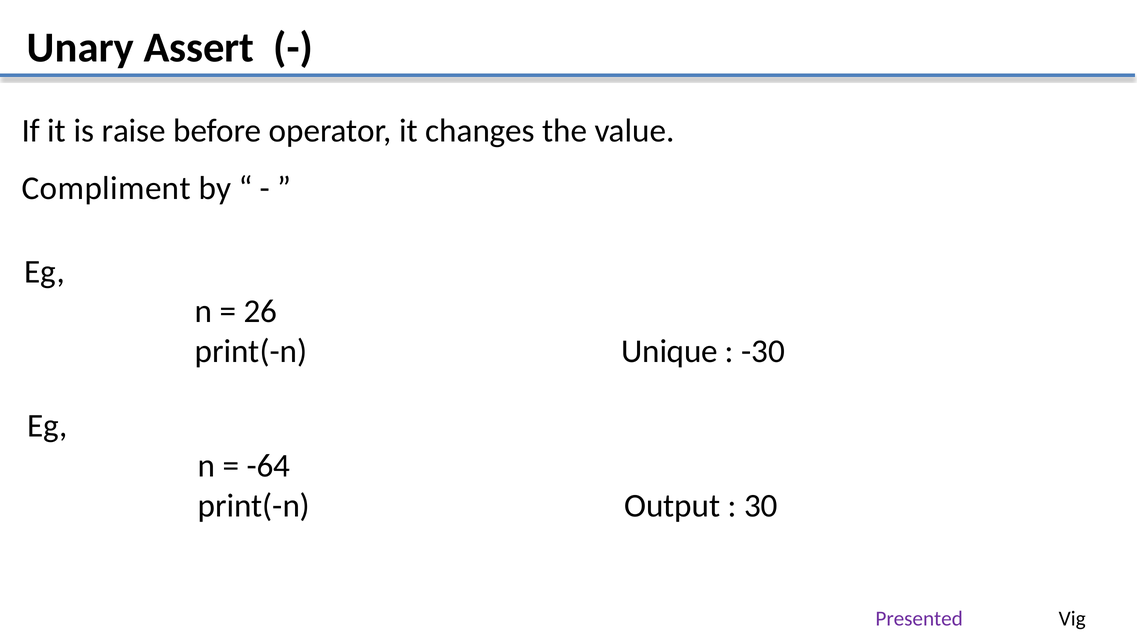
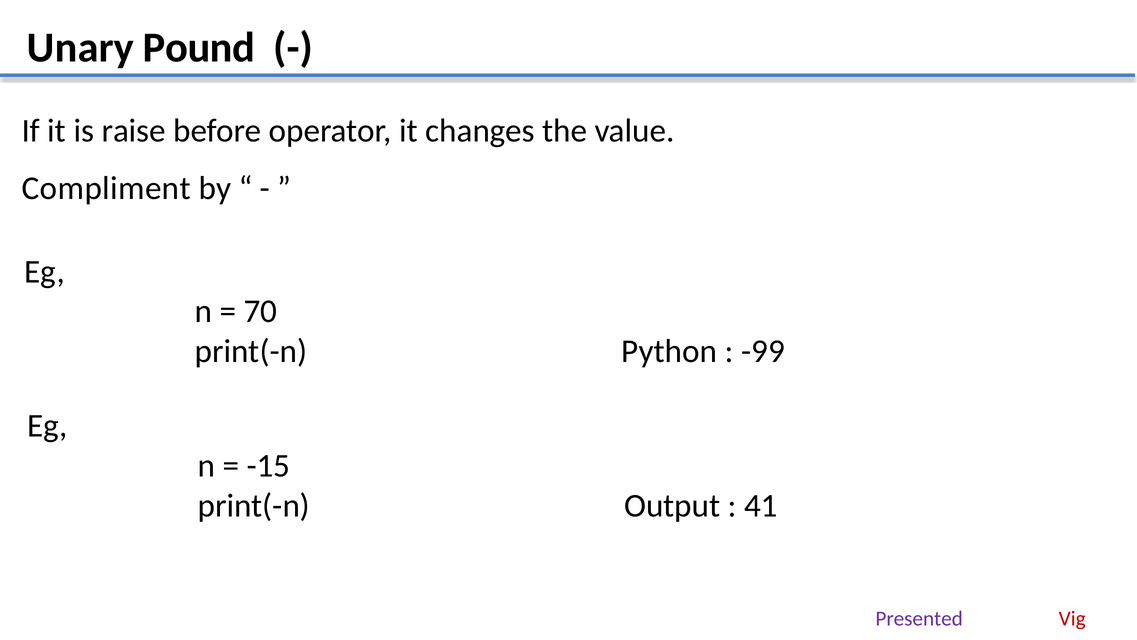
Assert: Assert -> Pound
26: 26 -> 70
Unique: Unique -> Python
-30: -30 -> -99
-64: -64 -> -15
30: 30 -> 41
Vig colour: black -> red
